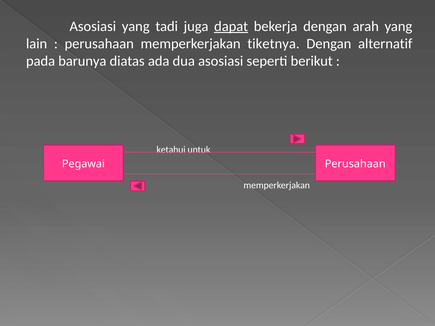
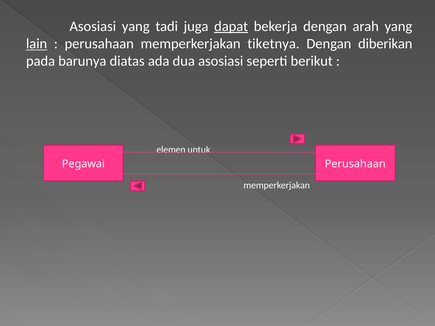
lain underline: none -> present
alternatif: alternatif -> diberikan
ketahui: ketahui -> elemen
